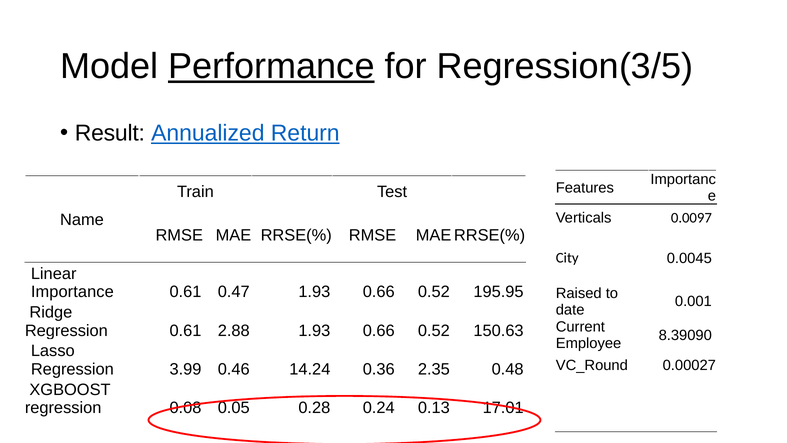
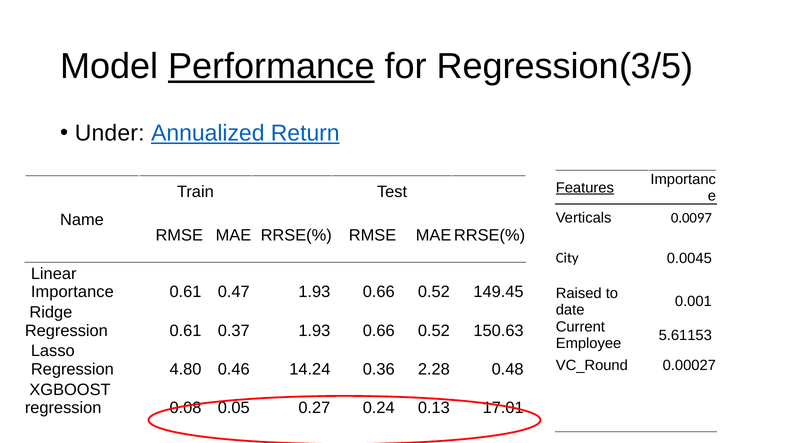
Result: Result -> Under
Features underline: none -> present
195.95: 195.95 -> 149.45
2.88: 2.88 -> 0.37
8.39090: 8.39090 -> 5.61153
3.99: 3.99 -> 4.80
2.35: 2.35 -> 2.28
0.28: 0.28 -> 0.27
